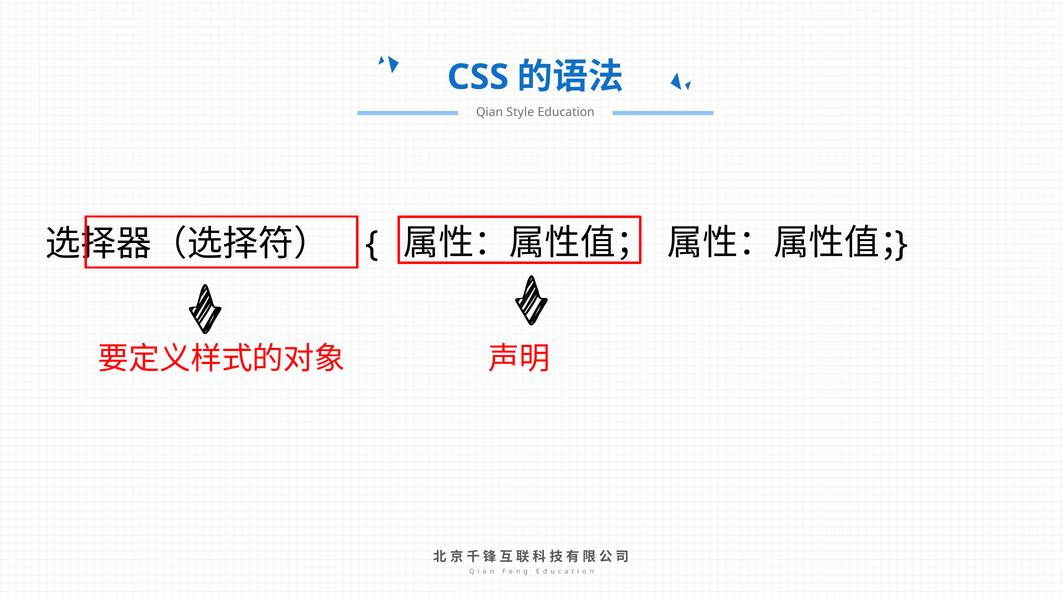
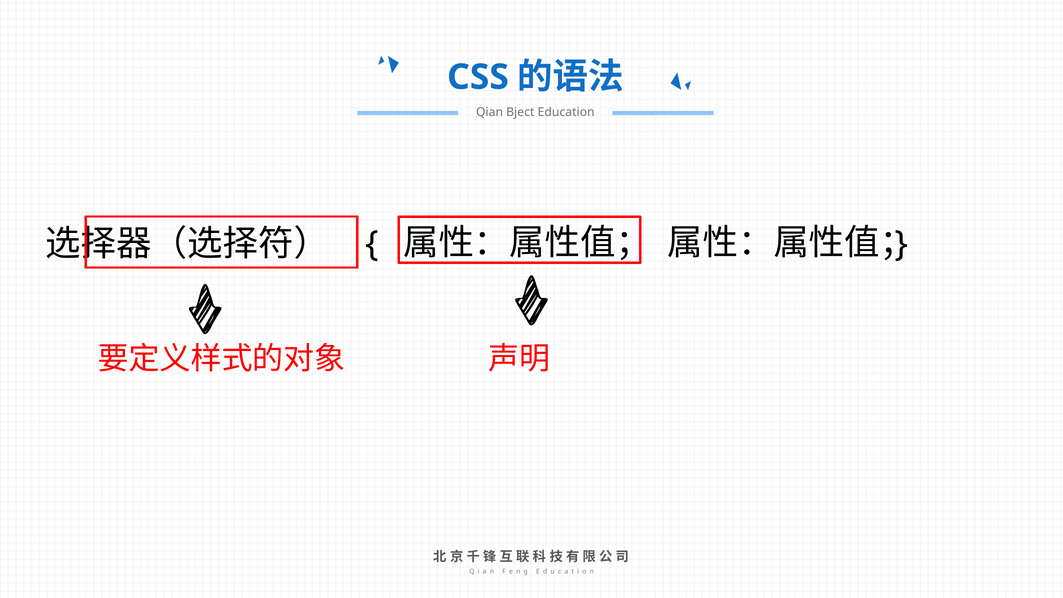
Style: Style -> Bject
